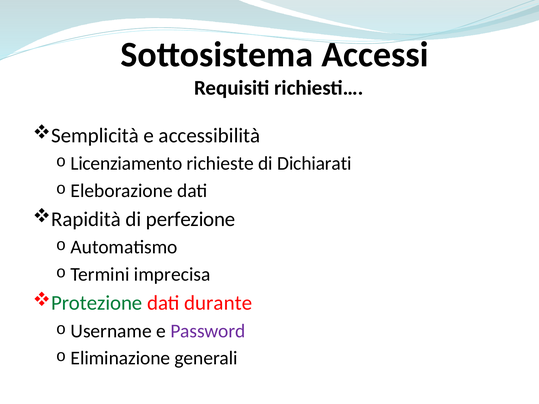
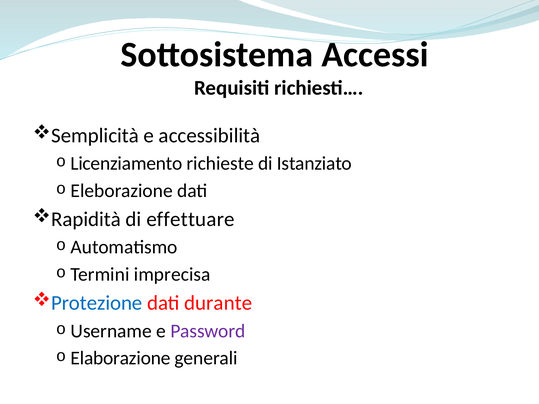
Dichiarati: Dichiarati -> Istanziato
perfezione: perfezione -> effettuare
Protezione colour: green -> blue
Eliminazione: Eliminazione -> Elaborazione
